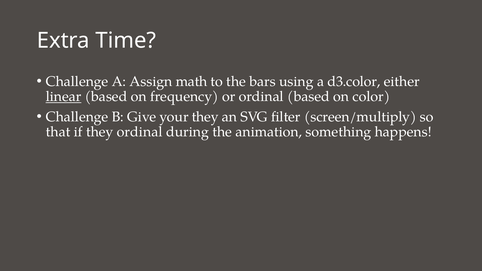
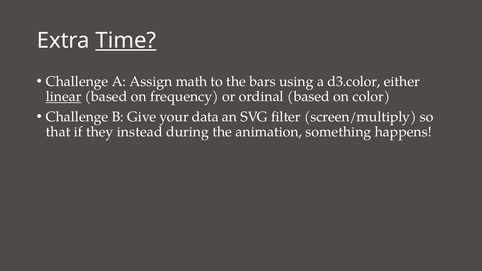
Time underline: none -> present
your they: they -> data
they ordinal: ordinal -> instead
